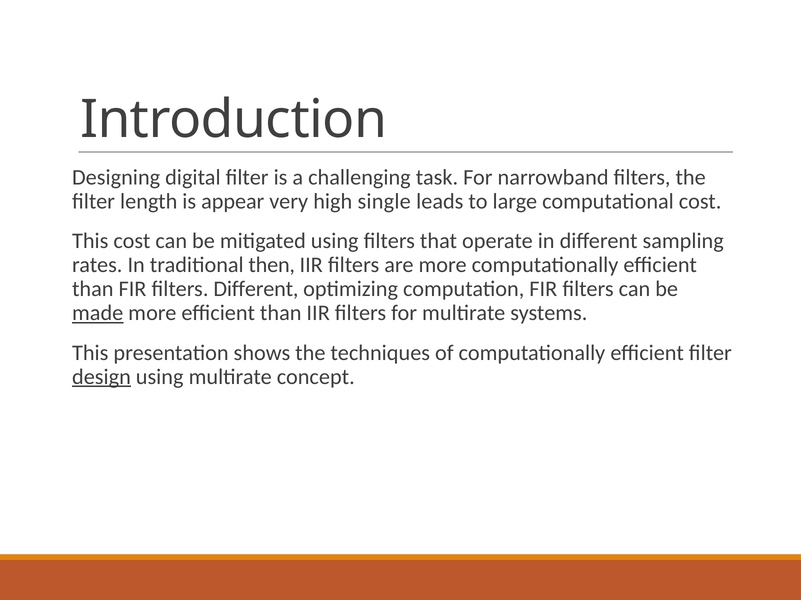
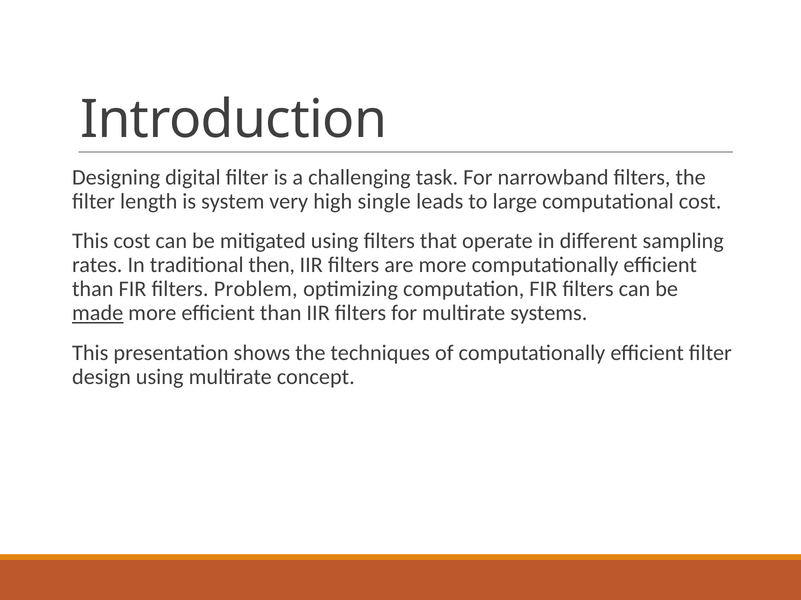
appear: appear -> system
filters Different: Different -> Problem
design underline: present -> none
